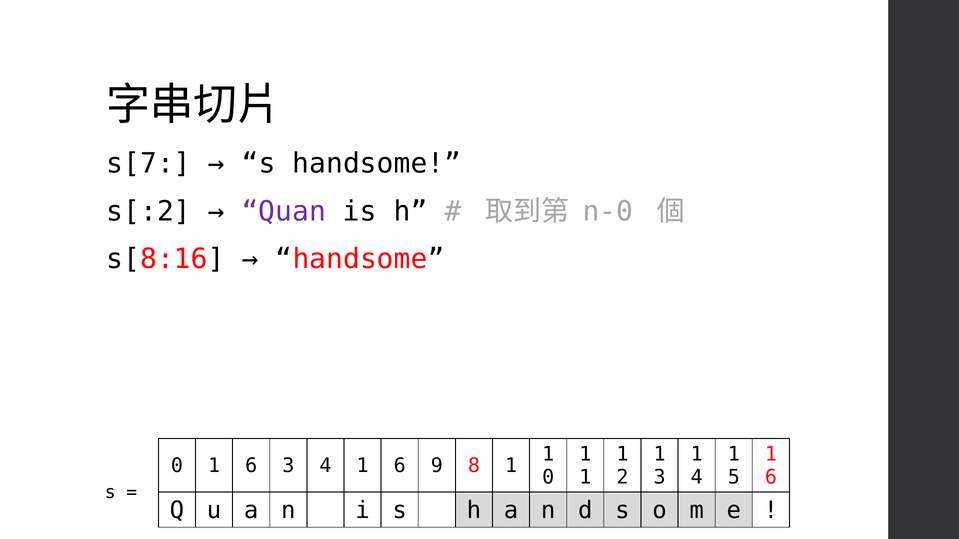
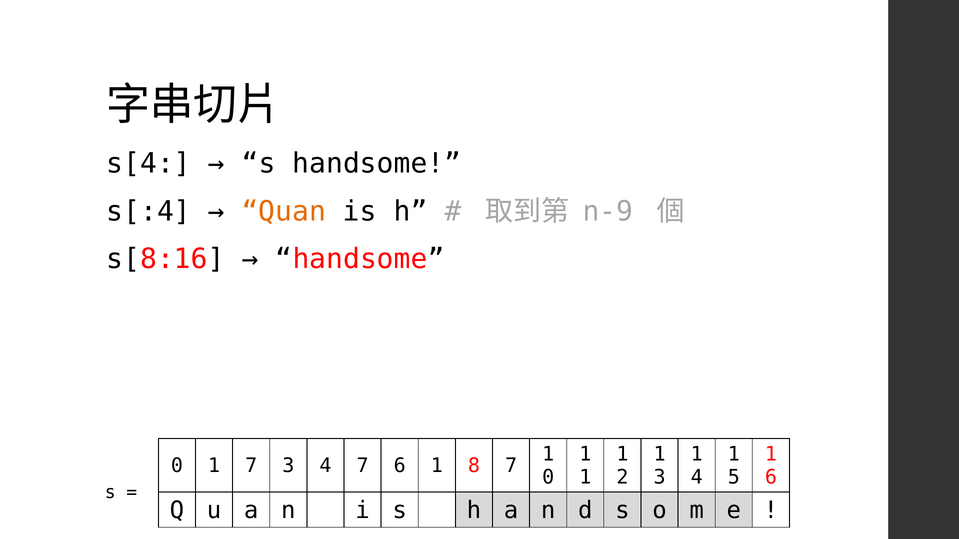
s[7: s[7 -> s[4
s[:2: s[:2 -> s[:4
Quan colour: purple -> orange
n-0: n-0 -> n-9
0 1 6: 6 -> 7
3 4 1: 1 -> 7
6 9: 9 -> 1
8 1: 1 -> 7
